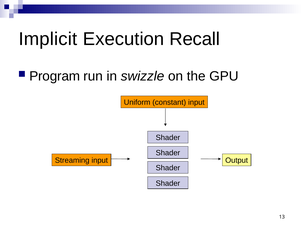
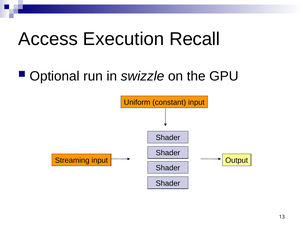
Implicit: Implicit -> Access
Program: Program -> Optional
